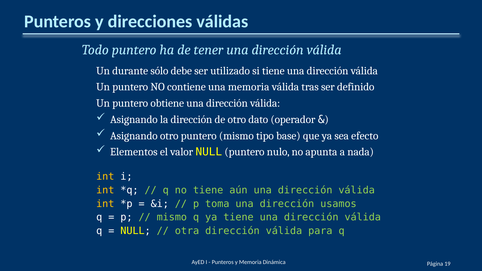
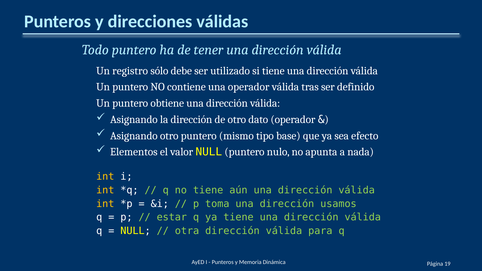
durante: durante -> registro
una memoria: memoria -> operador
mismo at (172, 217): mismo -> estar
